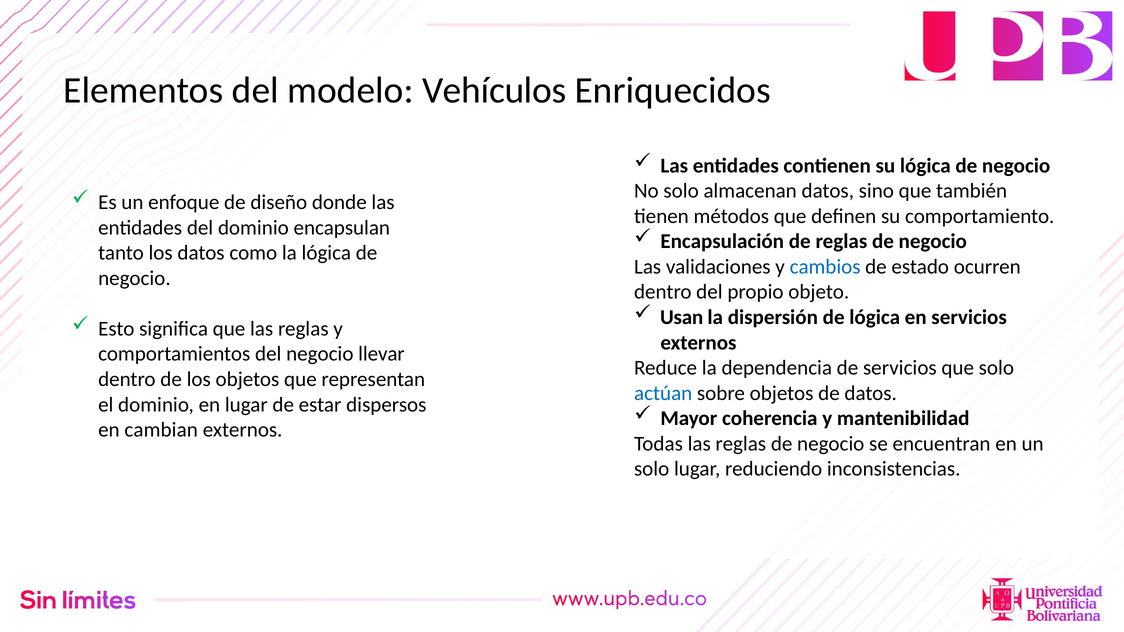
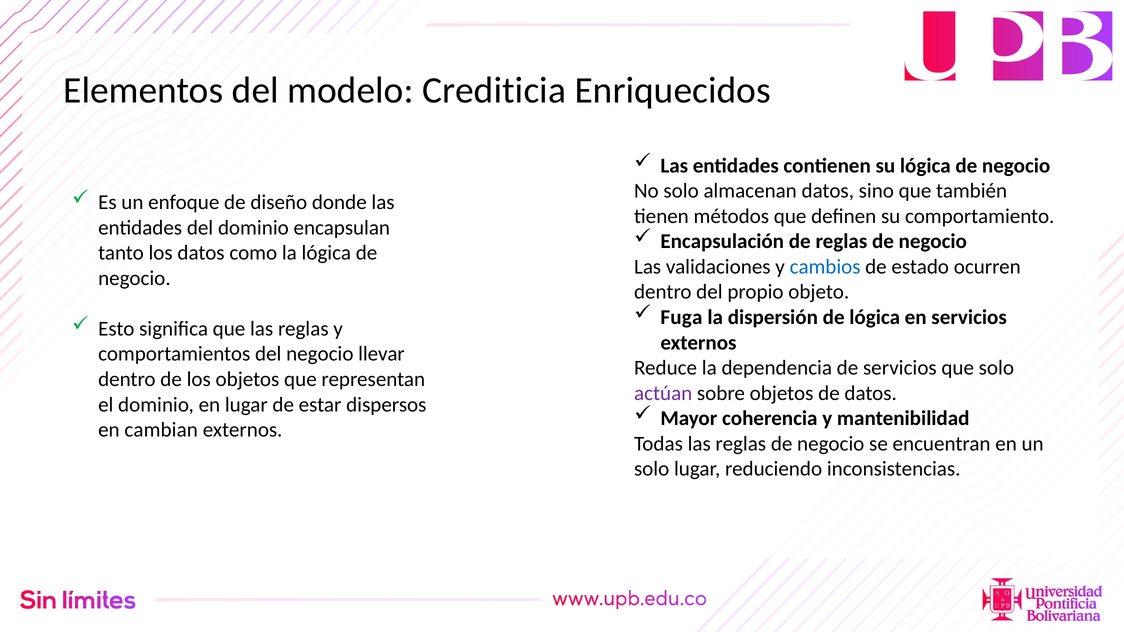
Vehículos: Vehículos -> Crediticia
Usan: Usan -> Fuga
actúan colour: blue -> purple
